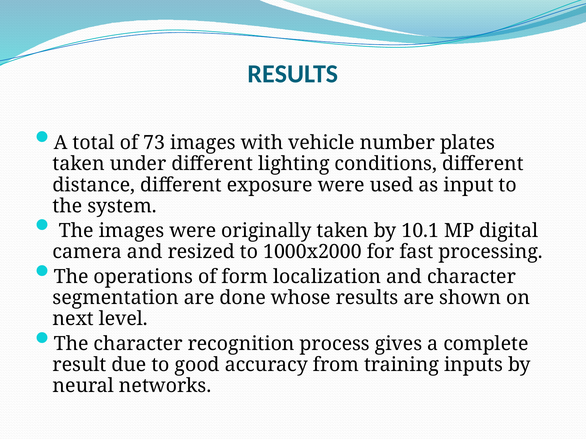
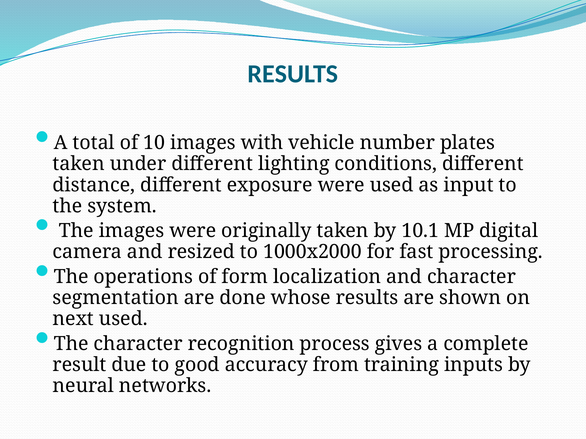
73: 73 -> 10
next level: level -> used
